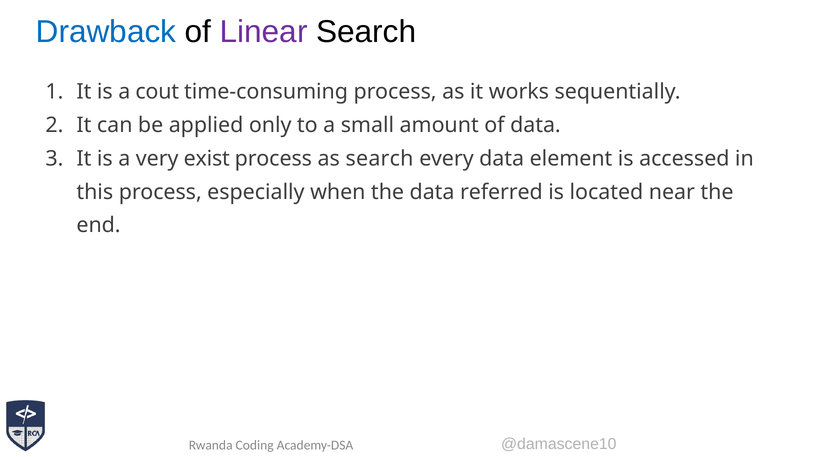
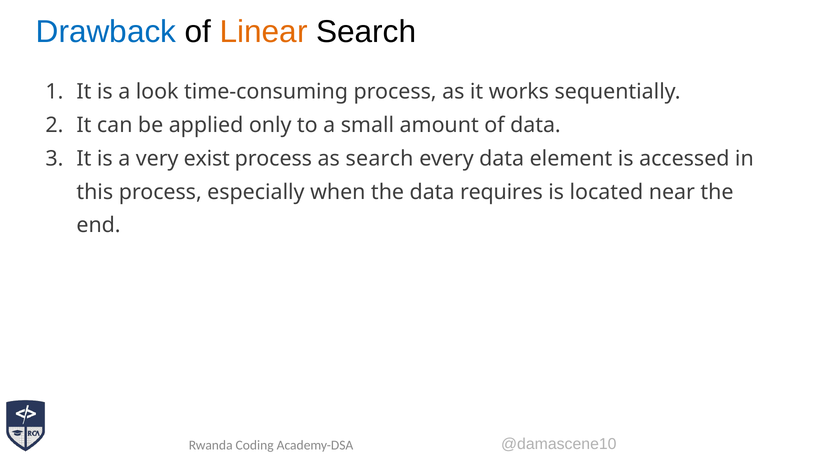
Linear colour: purple -> orange
cout: cout -> look
referred: referred -> requires
